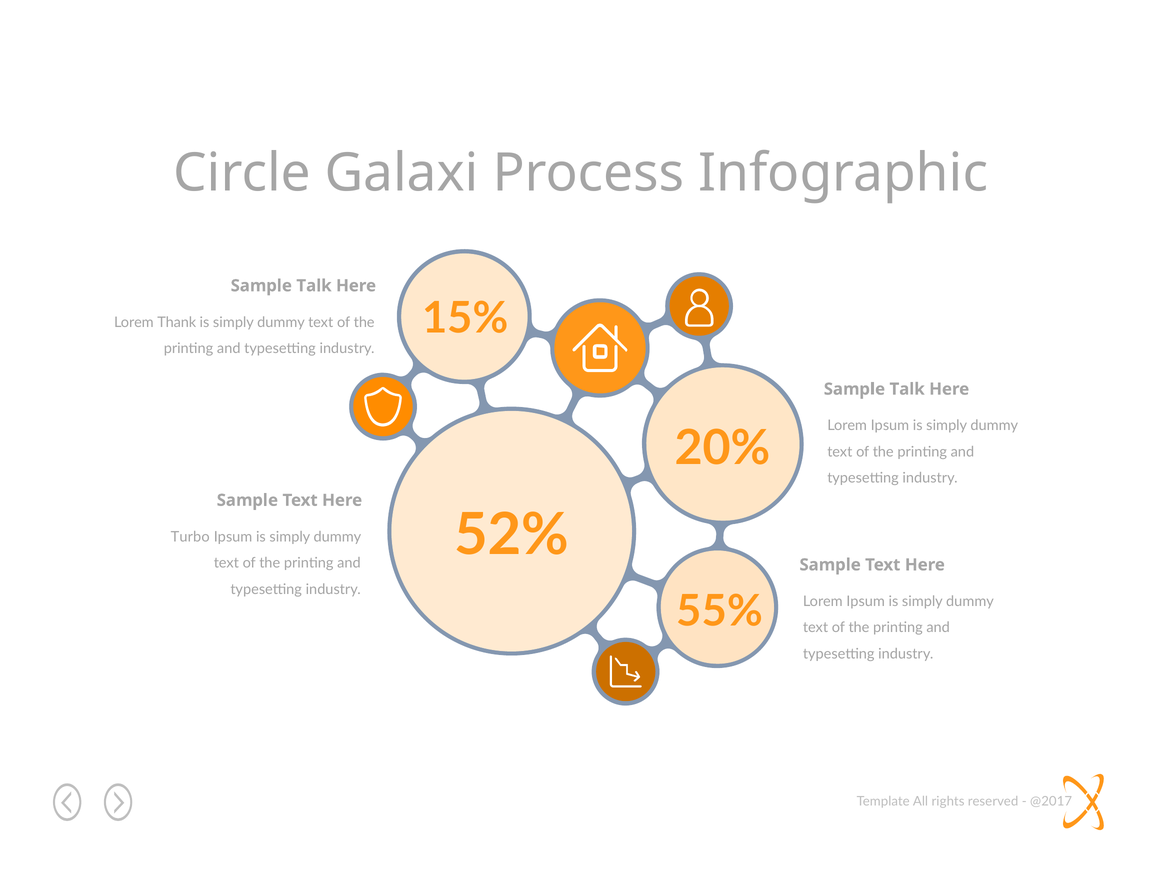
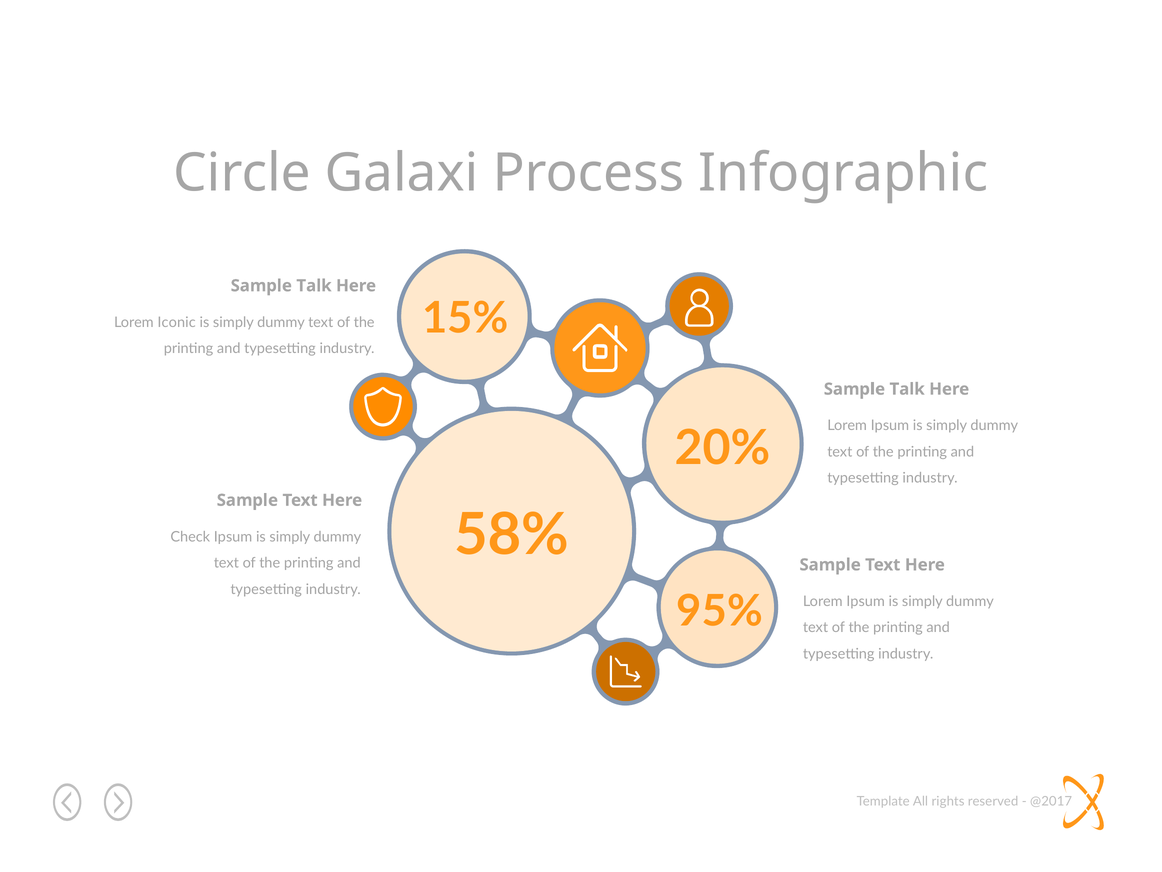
Thank: Thank -> Iconic
52%: 52% -> 58%
Turbo: Turbo -> Check
55%: 55% -> 95%
